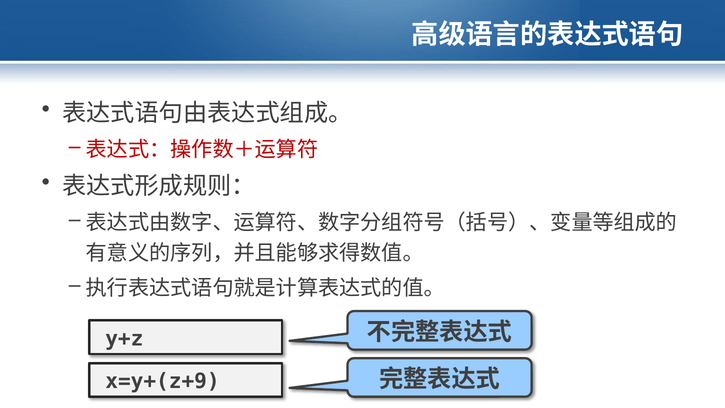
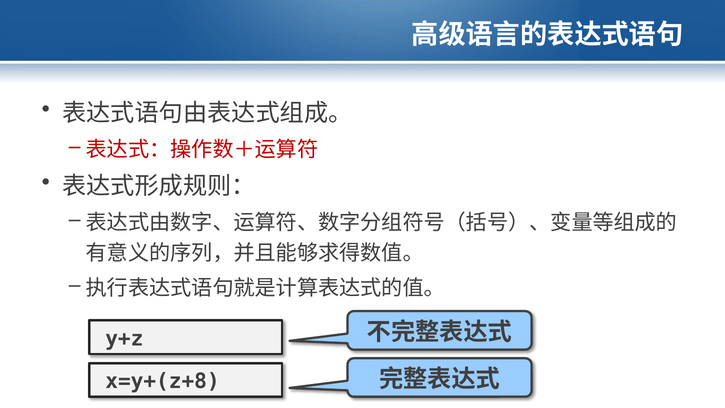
x=y+(z+9: x=y+(z+9 -> x=y+(z+8
